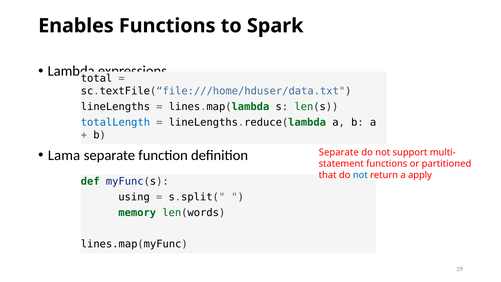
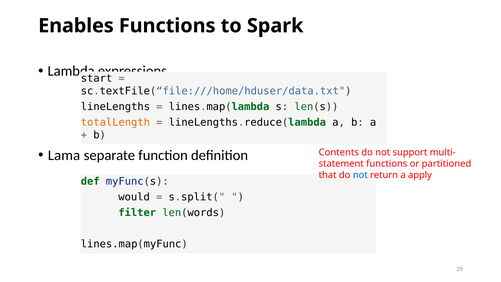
total: total -> start
totalLength colour: blue -> orange
Separate at (339, 152): Separate -> Contents
using: using -> would
memory: memory -> filter
